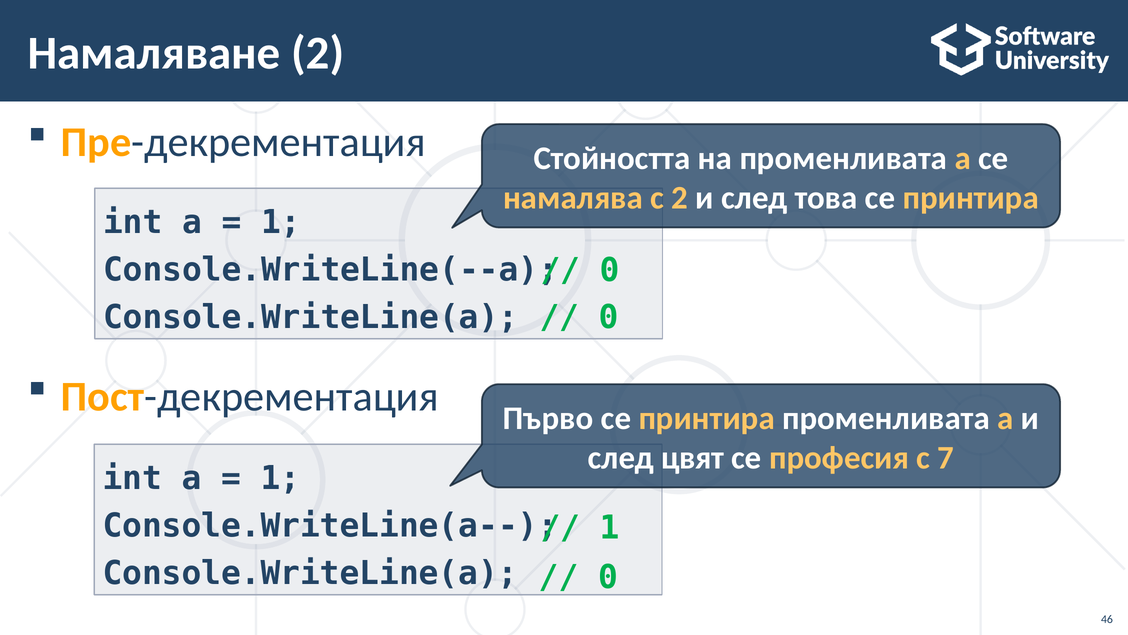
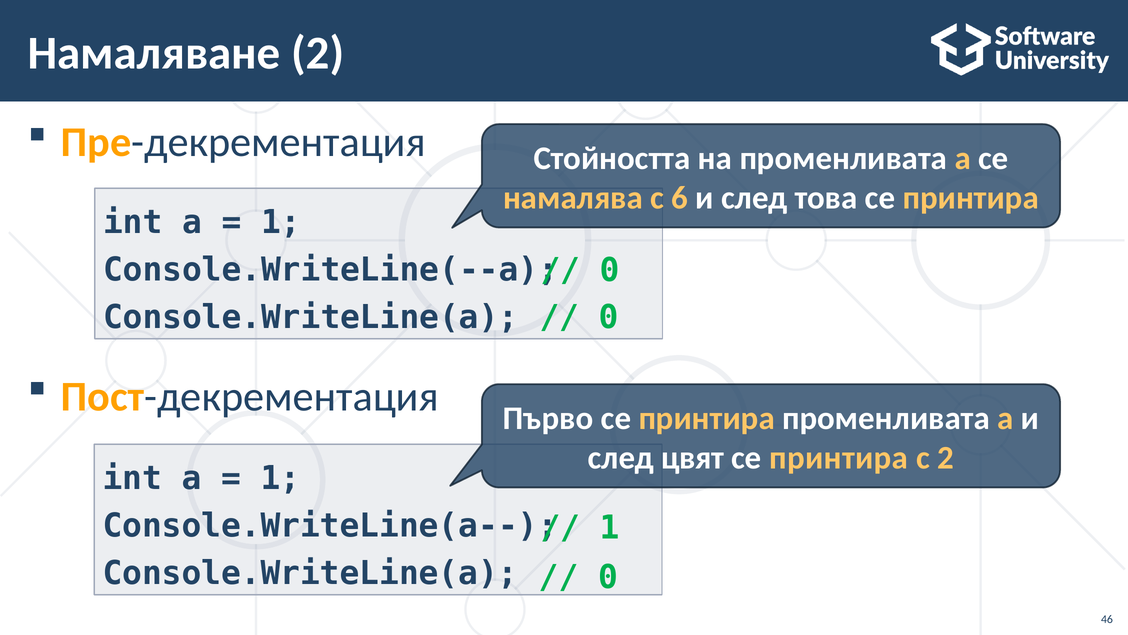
с 2: 2 -> 6
професия at (839, 458): професия -> принтира
с 7: 7 -> 2
